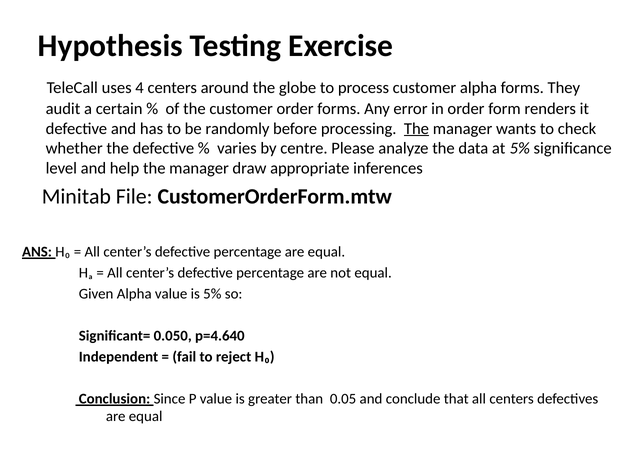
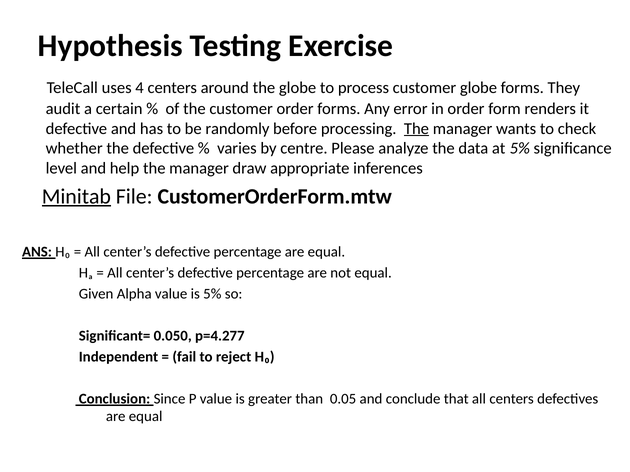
customer alpha: alpha -> globe
Minitab underline: none -> present
p=4.640: p=4.640 -> p=4.277
